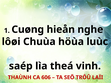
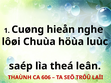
vinh: vinh -> leân
